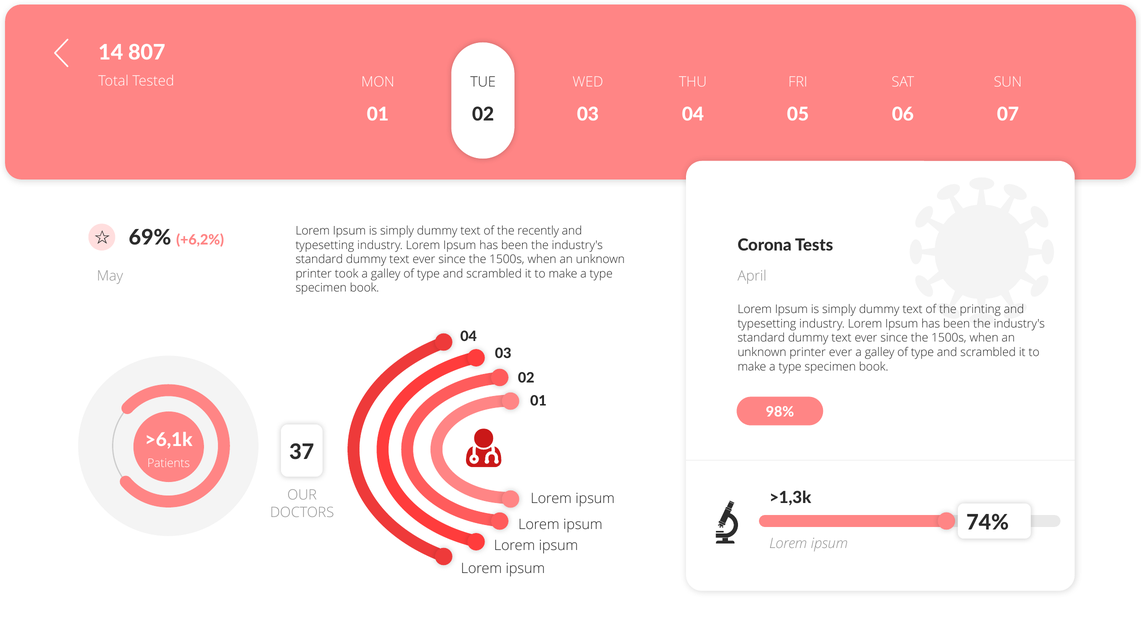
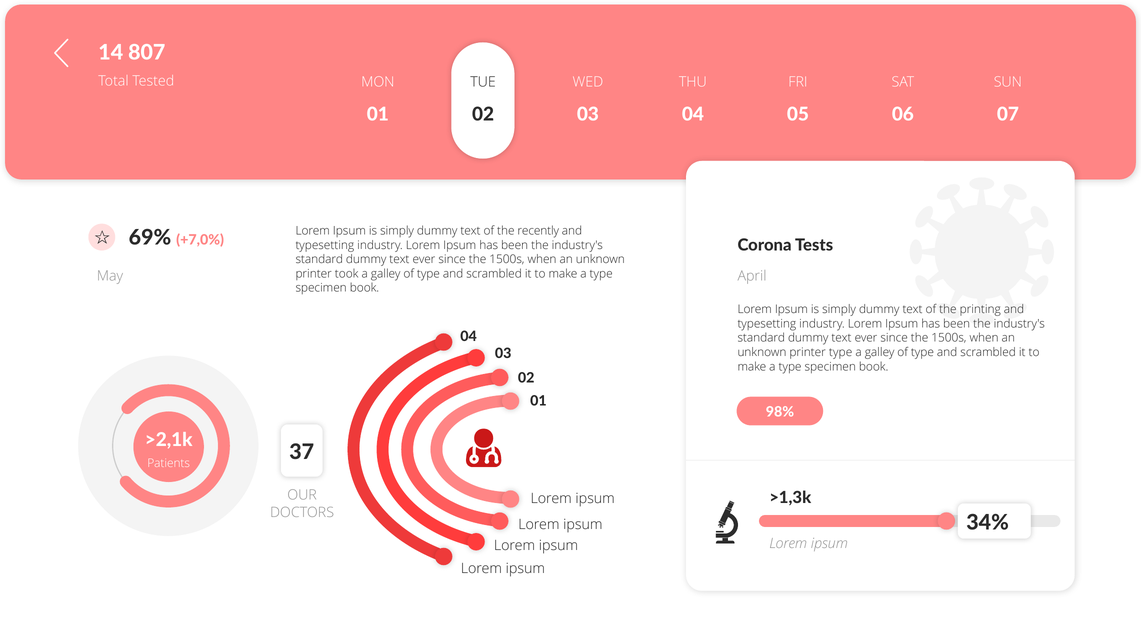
+6,2%: +6,2% -> +7,0%
printer ever: ever -> type
>6,1k: >6,1k -> >2,1k
74%: 74% -> 34%
